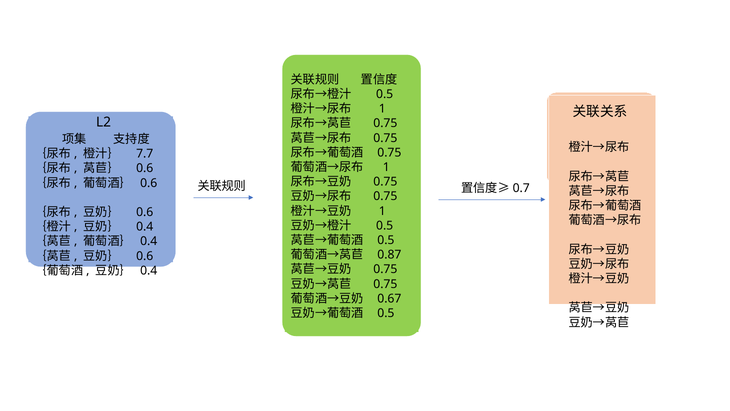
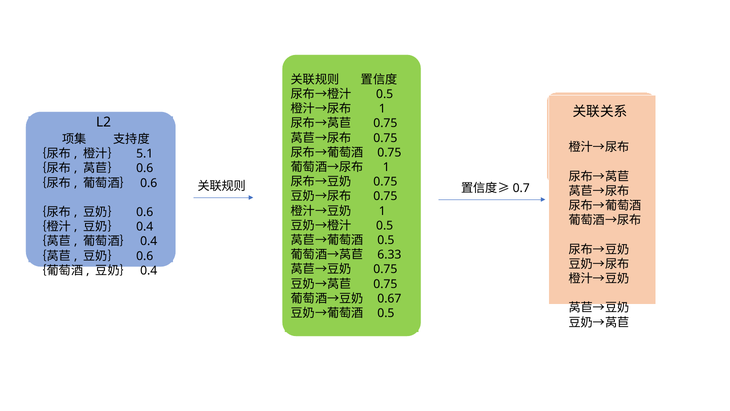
7.7: 7.7 -> 5.1
0.87: 0.87 -> 6.33
